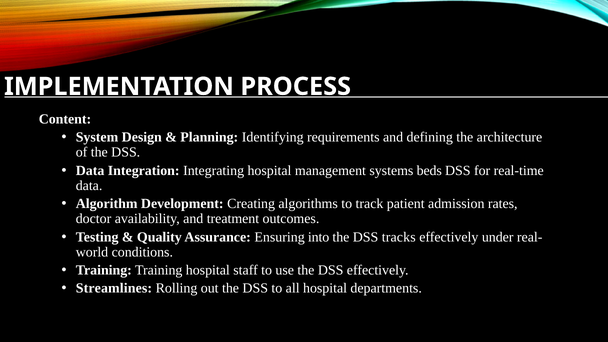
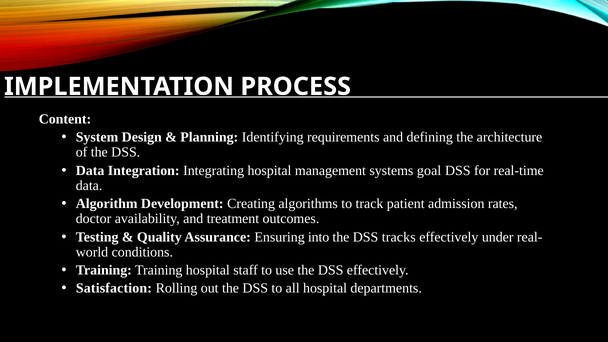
beds: beds -> goal
Streamlines: Streamlines -> Satisfaction
